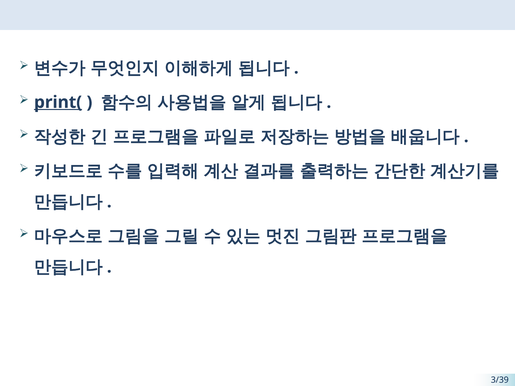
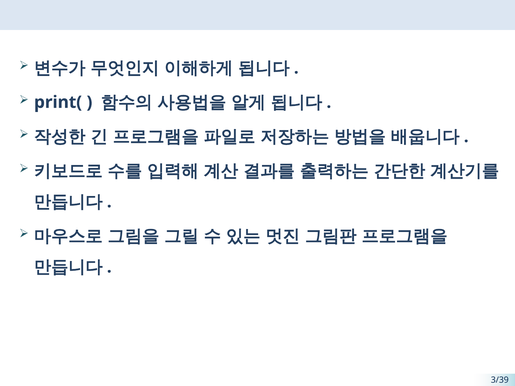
print( underline: present -> none
